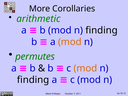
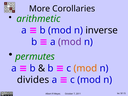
b mod n finding: finding -> inverse
mod at (70, 42) colour: orange -> purple
finding at (33, 80): finding -> divides
